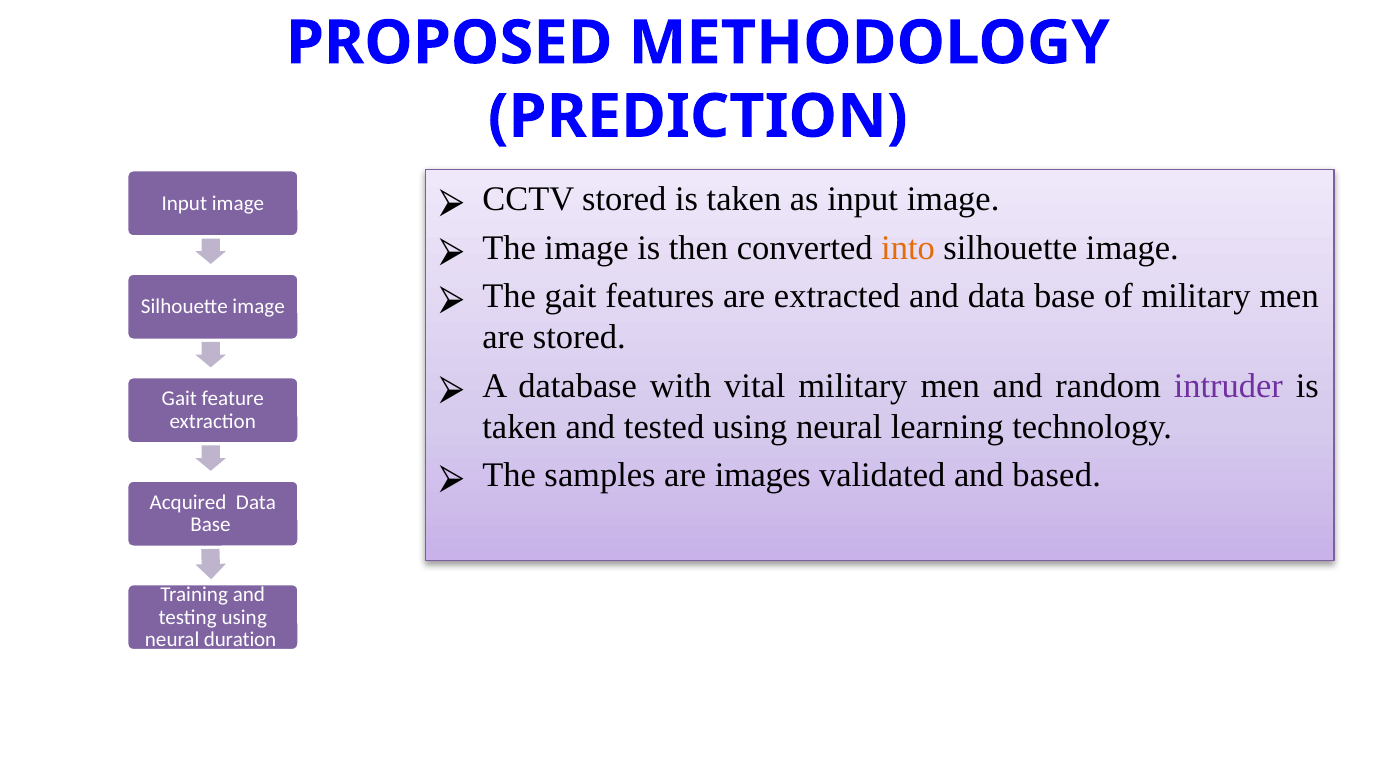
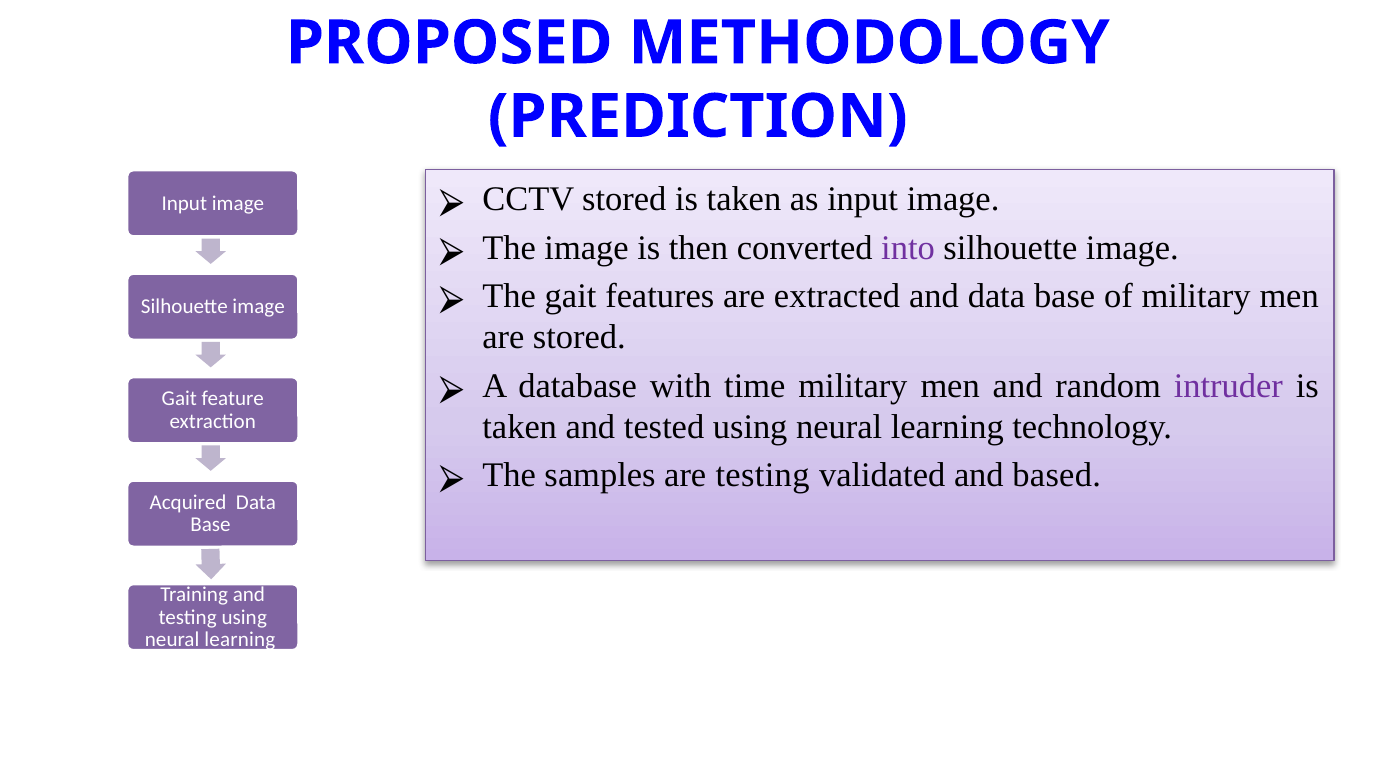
into colour: orange -> purple
vital: vital -> time
are images: images -> testing
duration at (240, 640): duration -> learning
